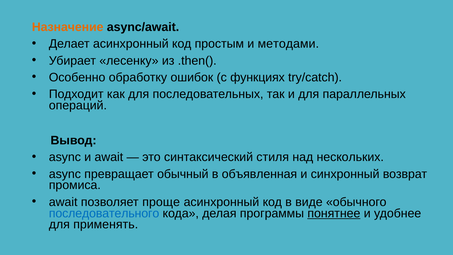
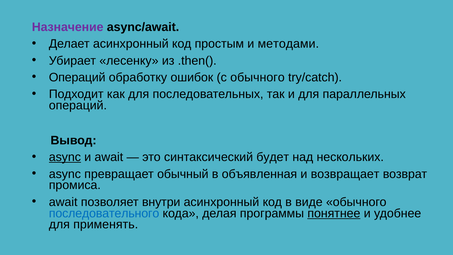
Назначение colour: orange -> purple
Особенно at (77, 77): Особенно -> Операций
с функциях: функциях -> обычного
async at (65, 157) underline: none -> present
стиля: стиля -> будет
синхронный: синхронный -> возвращает
проще: проще -> внутри
